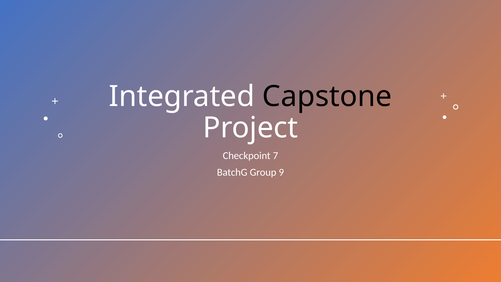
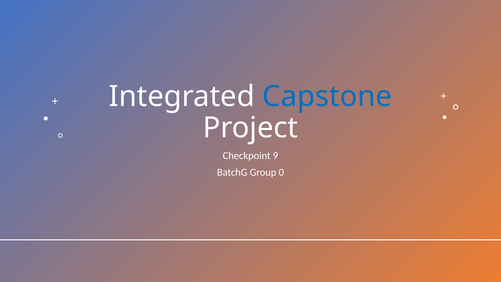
Capstone colour: black -> blue
7: 7 -> 9
9: 9 -> 0
